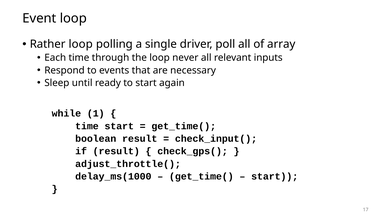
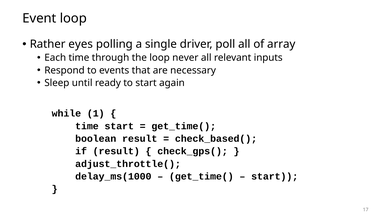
Rather loop: loop -> eyes
check_input(: check_input( -> check_based(
